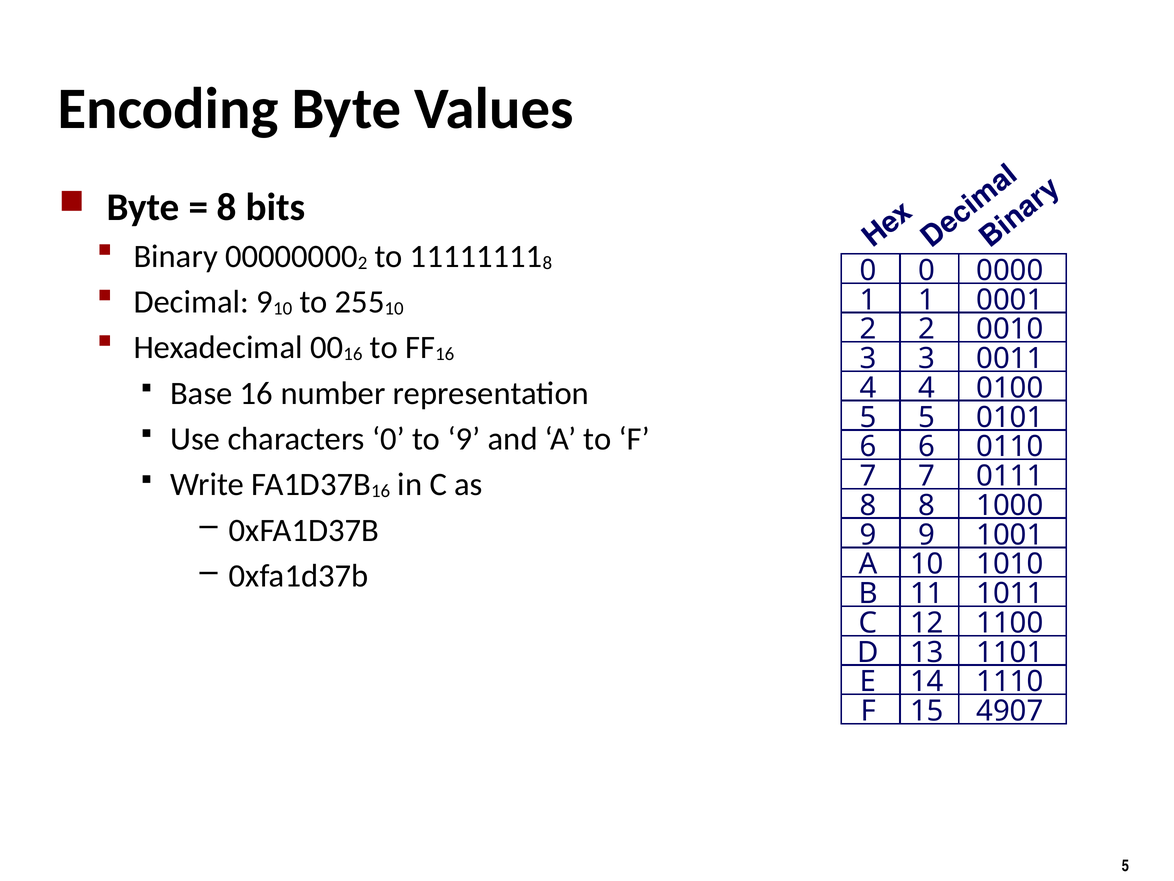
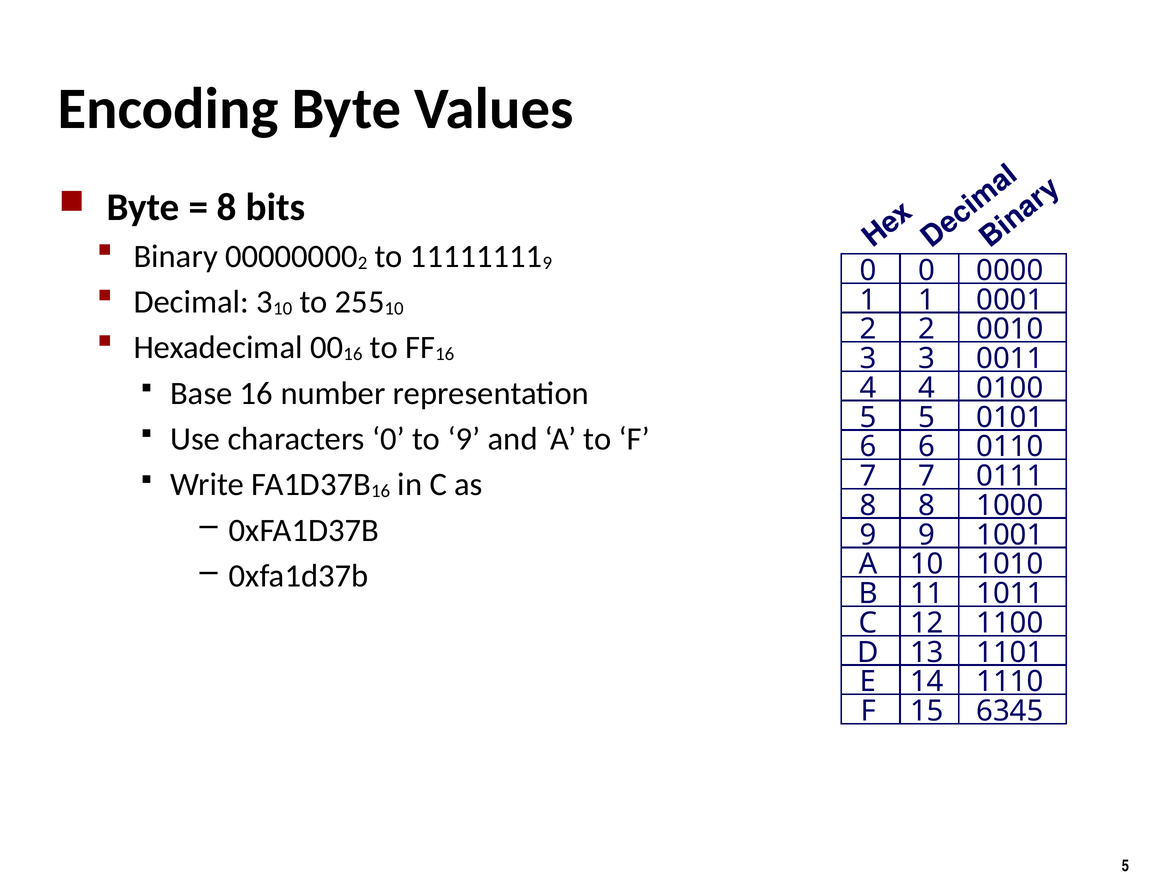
8 at (547, 263): 8 -> 9
Decimal 9: 9 -> 3
4907: 4907 -> 6345
